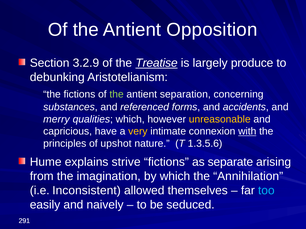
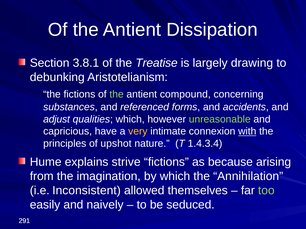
Opposition: Opposition -> Dissipation
3.2.9: 3.2.9 -> 3.8.1
Treatise underline: present -> none
produce: produce -> drawing
separation: separation -> compound
merry: merry -> adjust
unreasonable colour: yellow -> light green
1.3.5.6: 1.3.5.6 -> 1.4.3.4
separate: separate -> because
too colour: light blue -> light green
